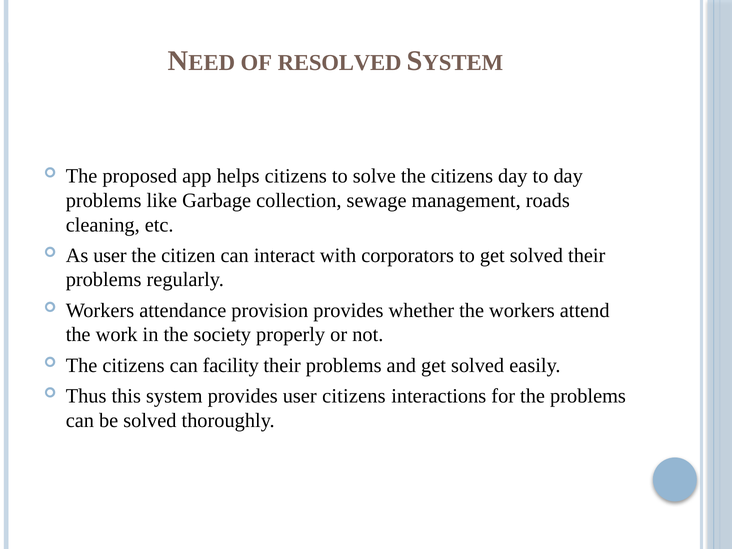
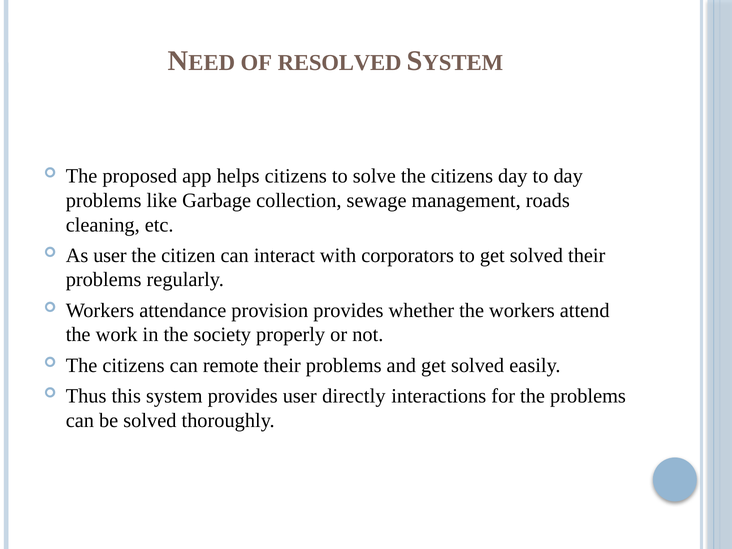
facility: facility -> remote
user citizens: citizens -> directly
